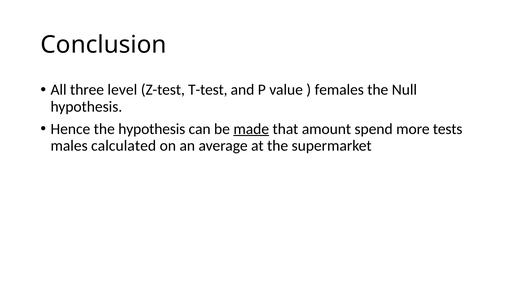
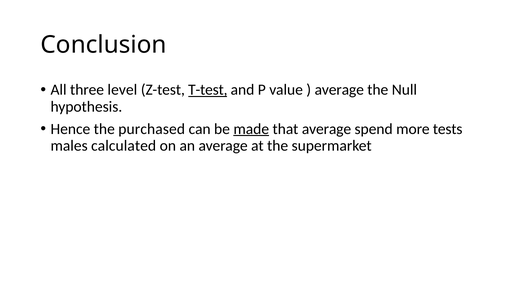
T-test underline: none -> present
females at (339, 90): females -> average
the hypothesis: hypothesis -> purchased
that amount: amount -> average
